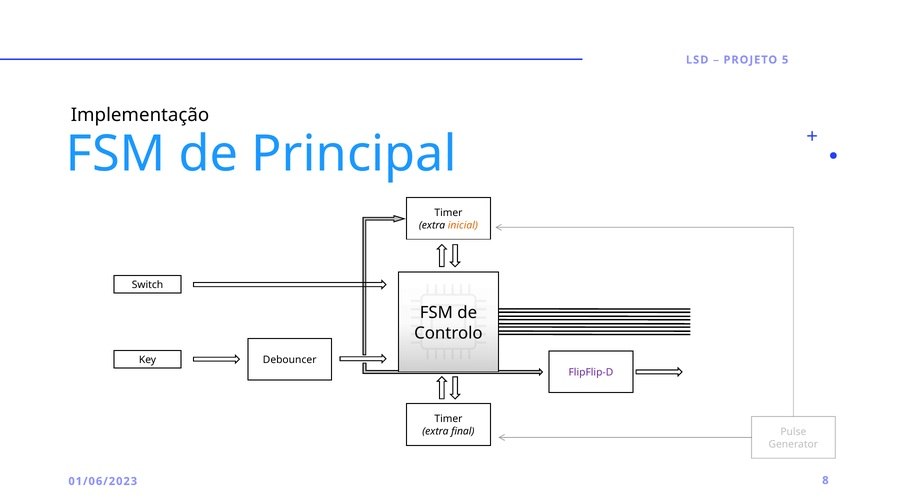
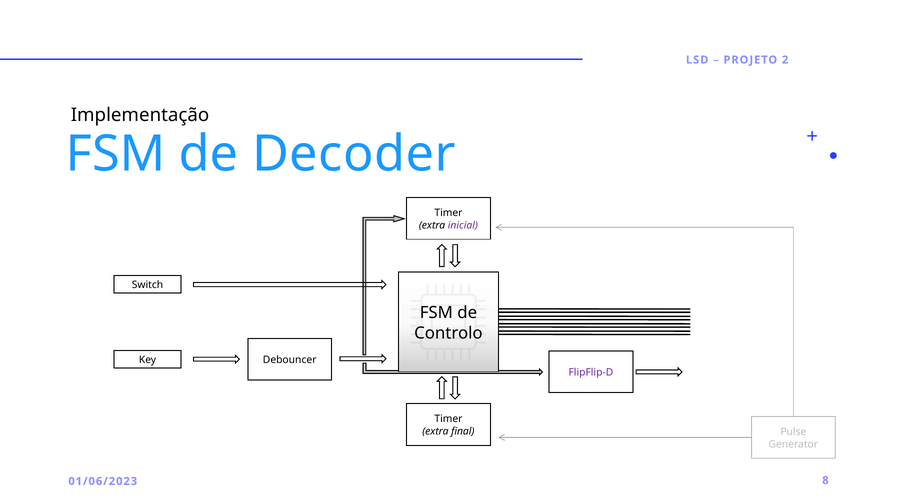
5: 5 -> 2
Principal: Principal -> Decoder
inicial colour: orange -> purple
